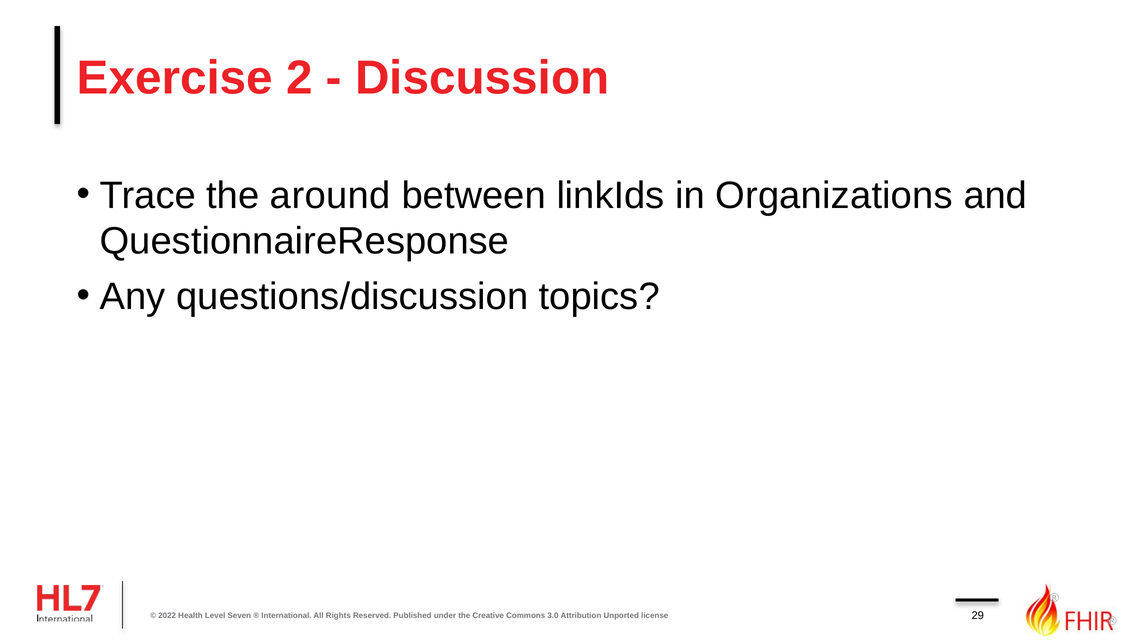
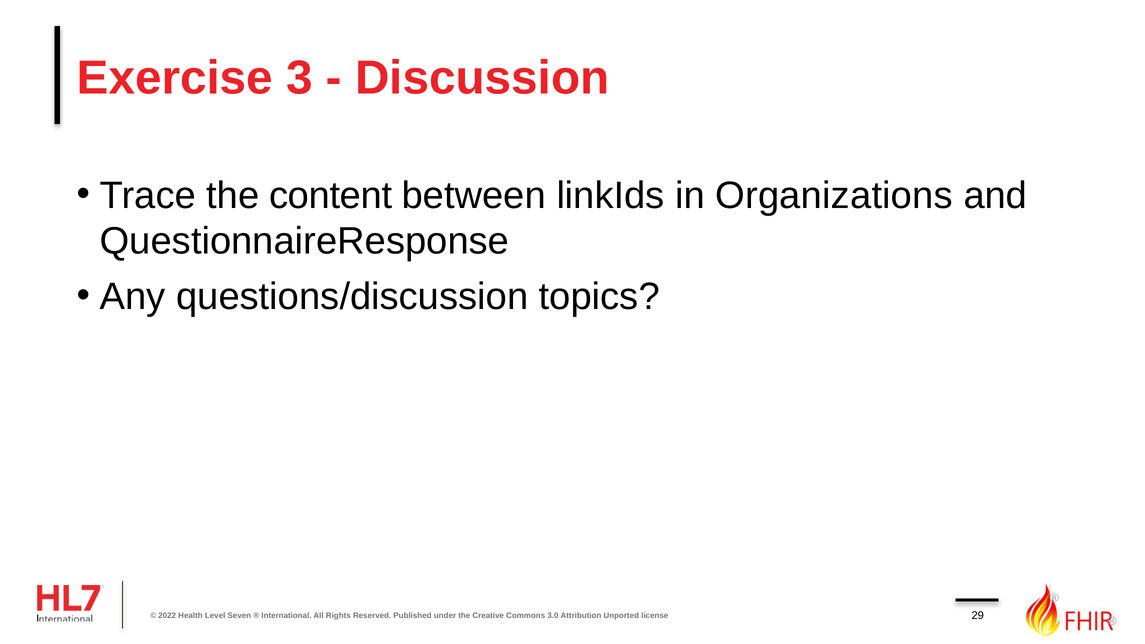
2: 2 -> 3
around: around -> content
